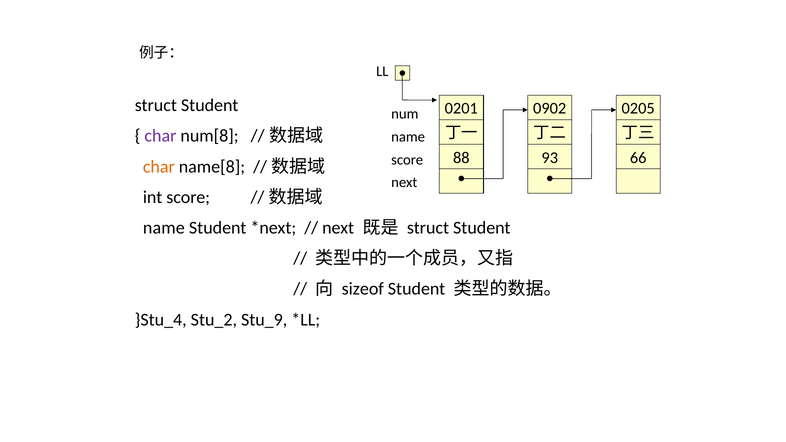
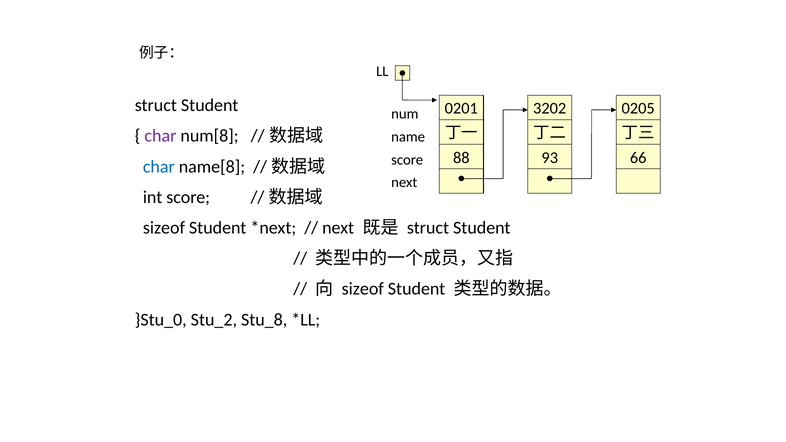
0902: 0902 -> 3202
char at (159, 167) colour: orange -> blue
name at (164, 228): name -> sizeof
}Stu_4: }Stu_4 -> }Stu_0
Stu_9: Stu_9 -> Stu_8
